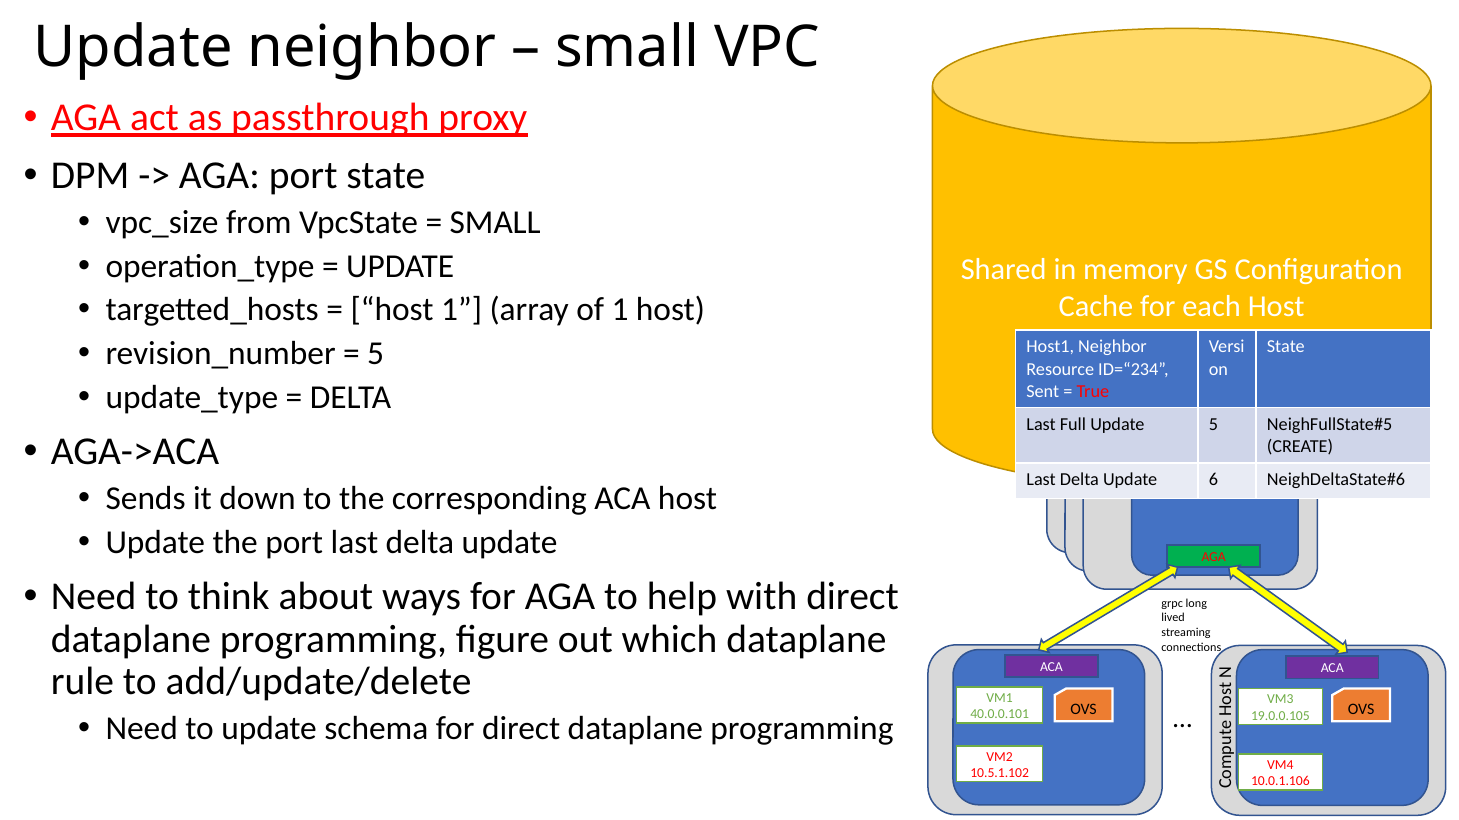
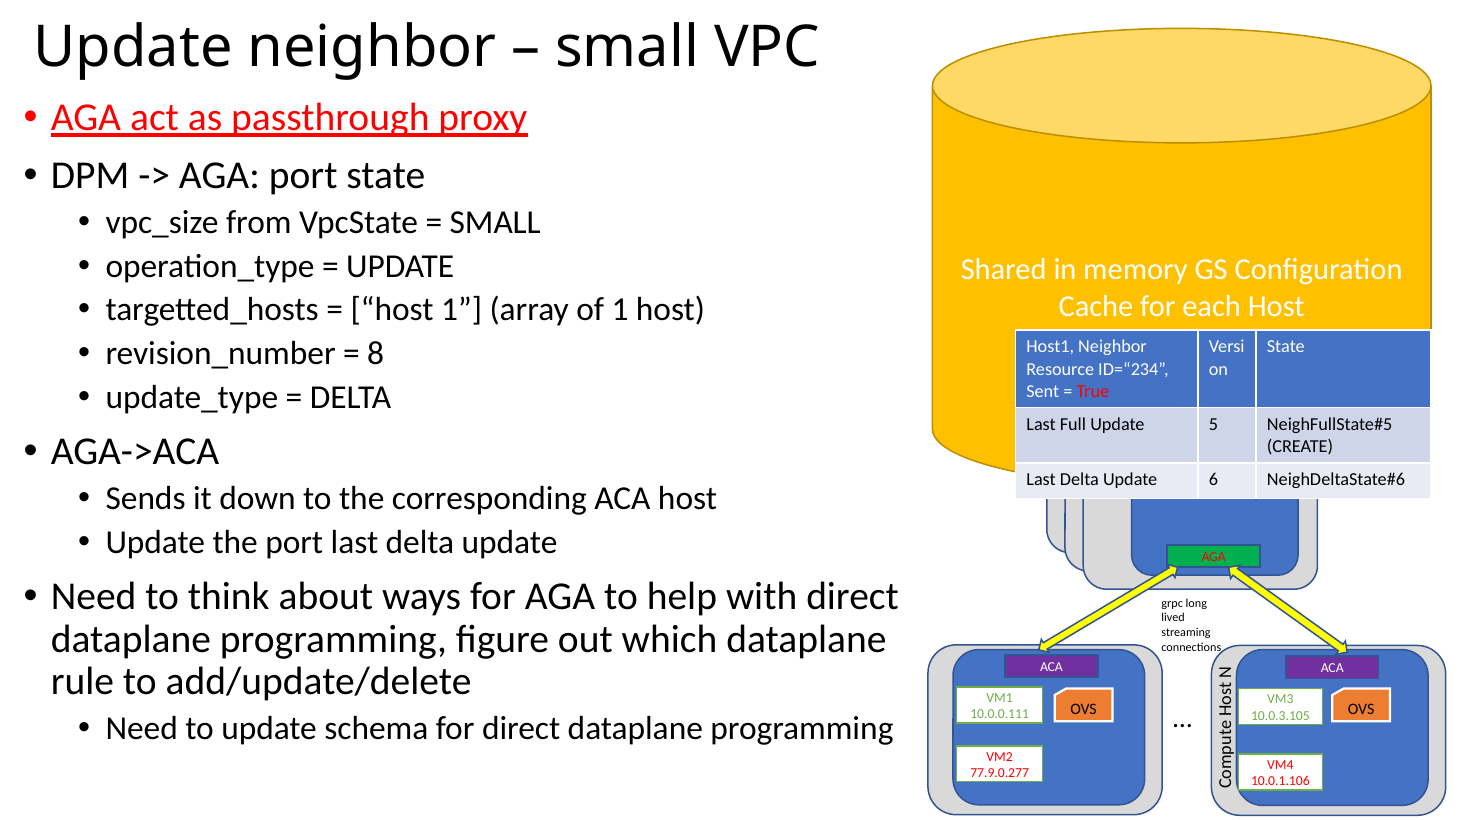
5 at (376, 354): 5 -> 8
40.0.0.101: 40.0.0.101 -> 10.0.0.111
19.0.0.105: 19.0.0.105 -> 10.0.3.105
10.5.1.102: 10.5.1.102 -> 77.9.0.277
